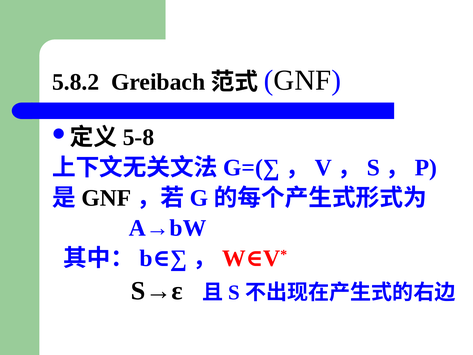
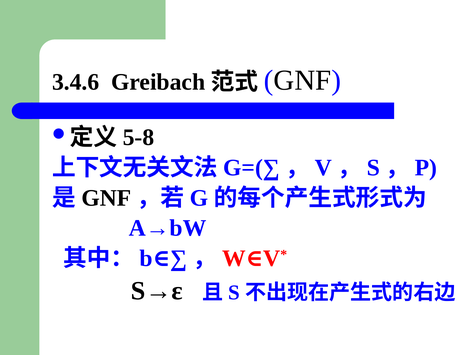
5.8.2: 5.8.2 -> 3.4.6
